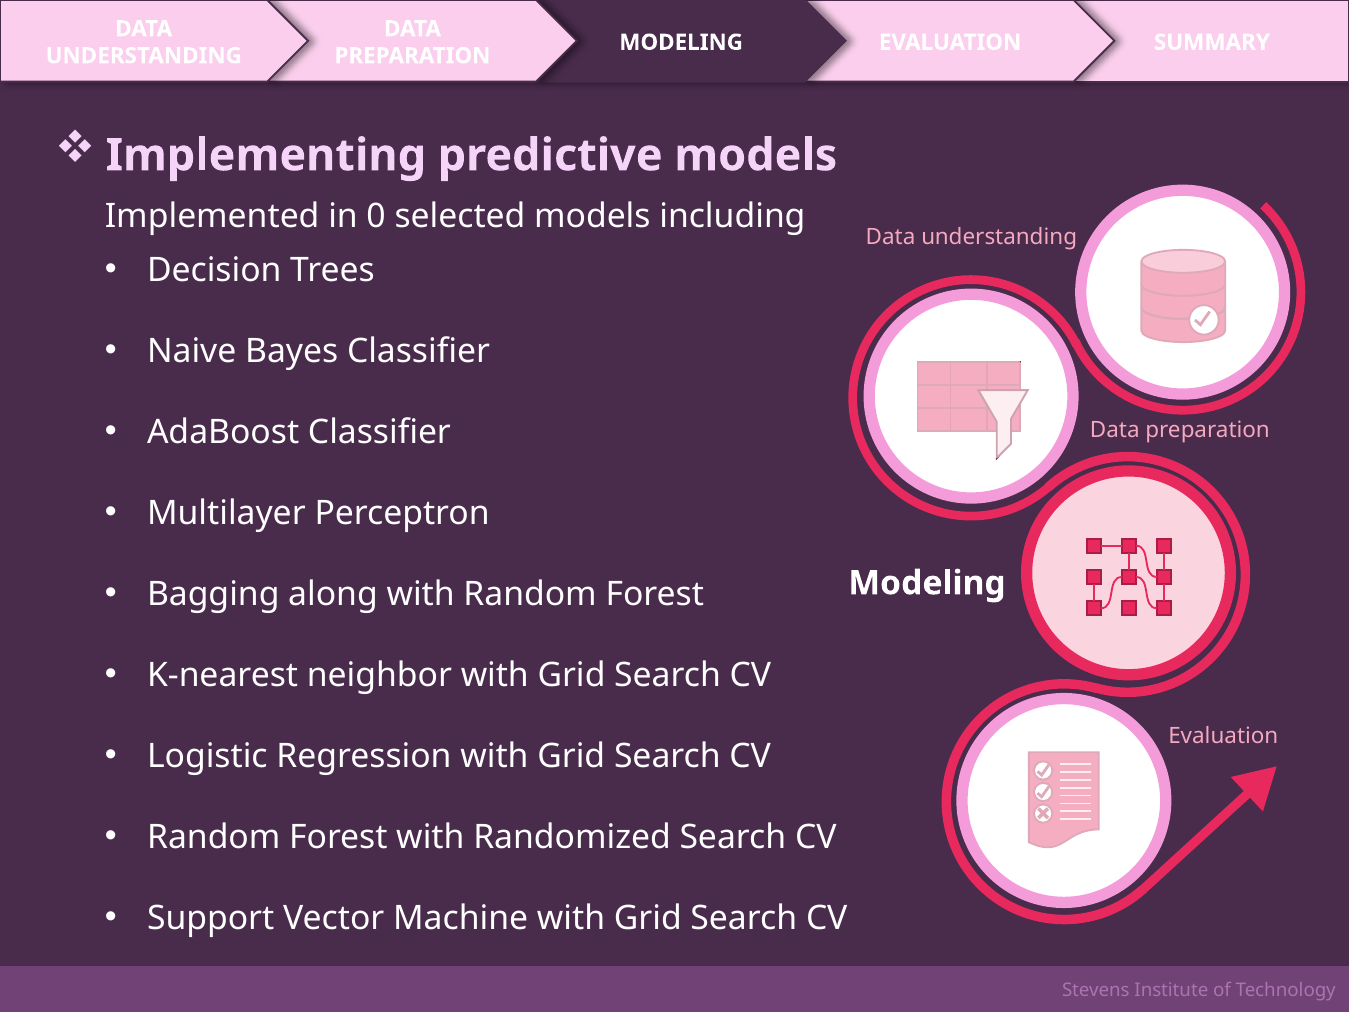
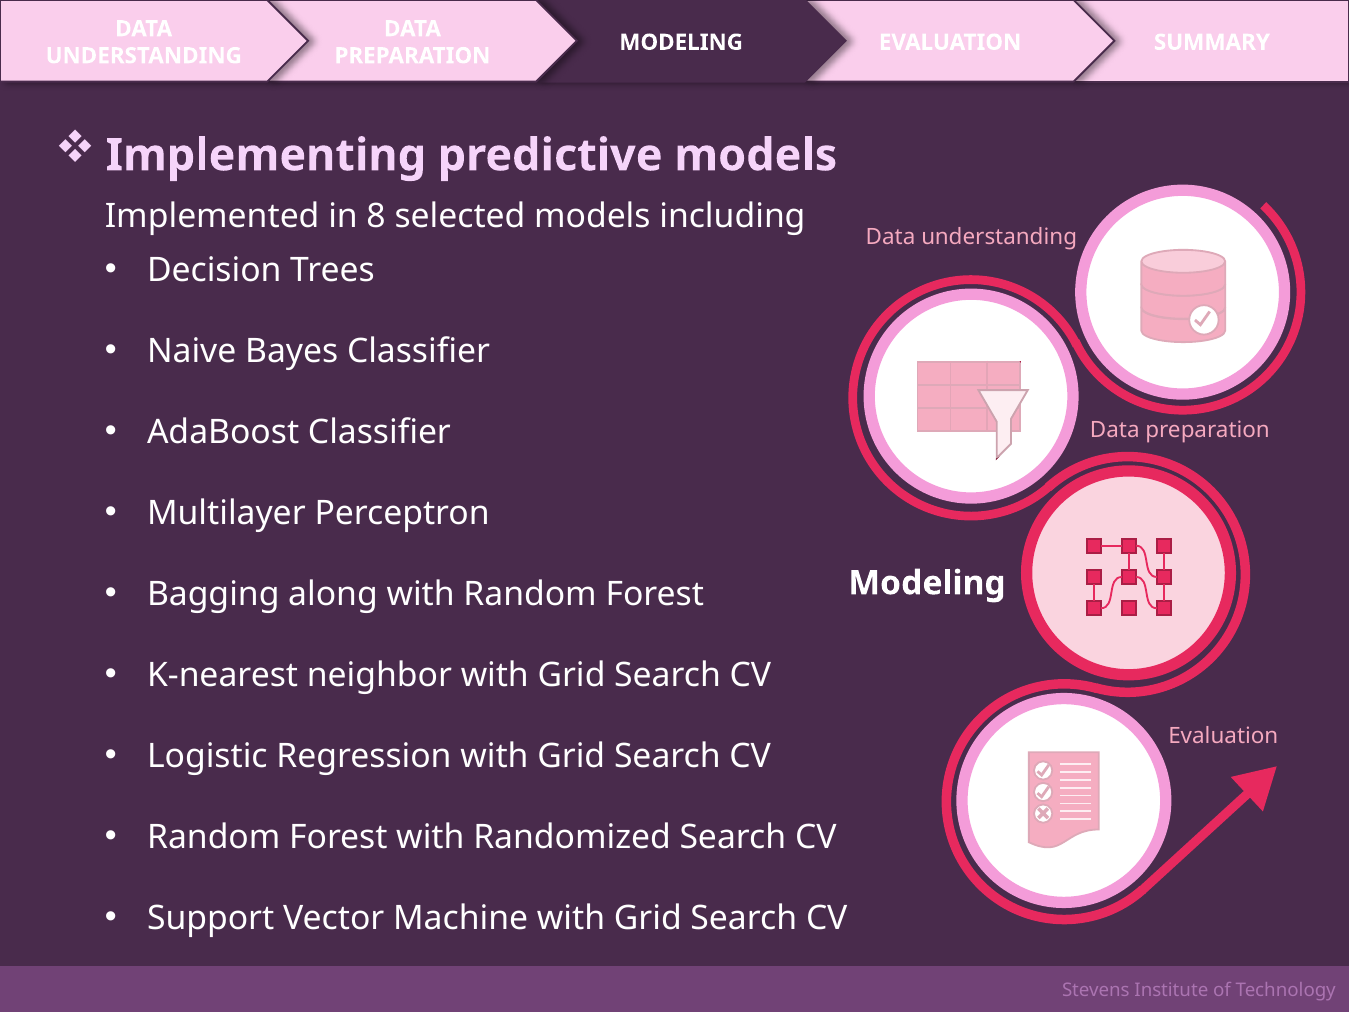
0: 0 -> 8
